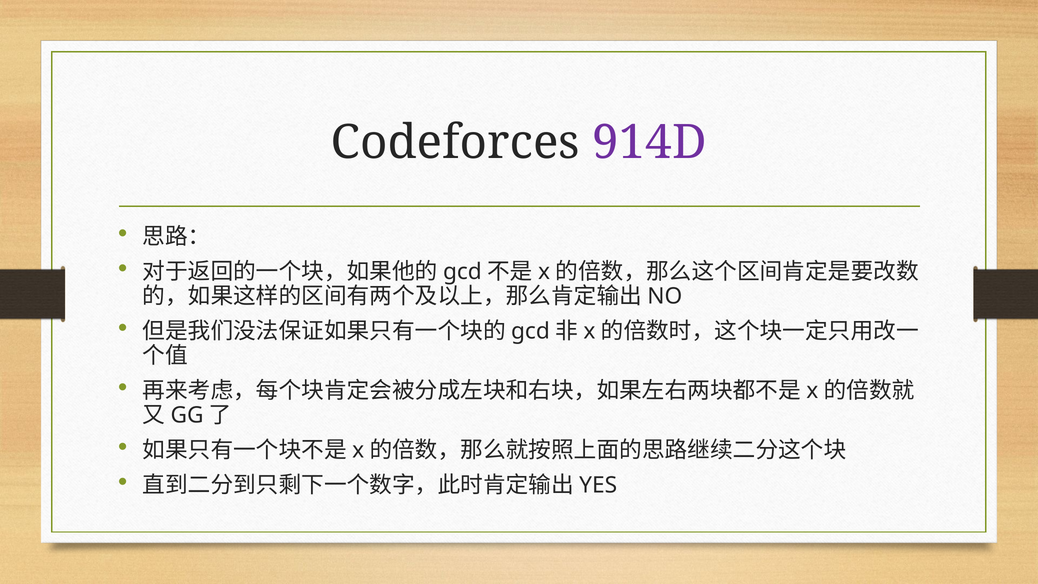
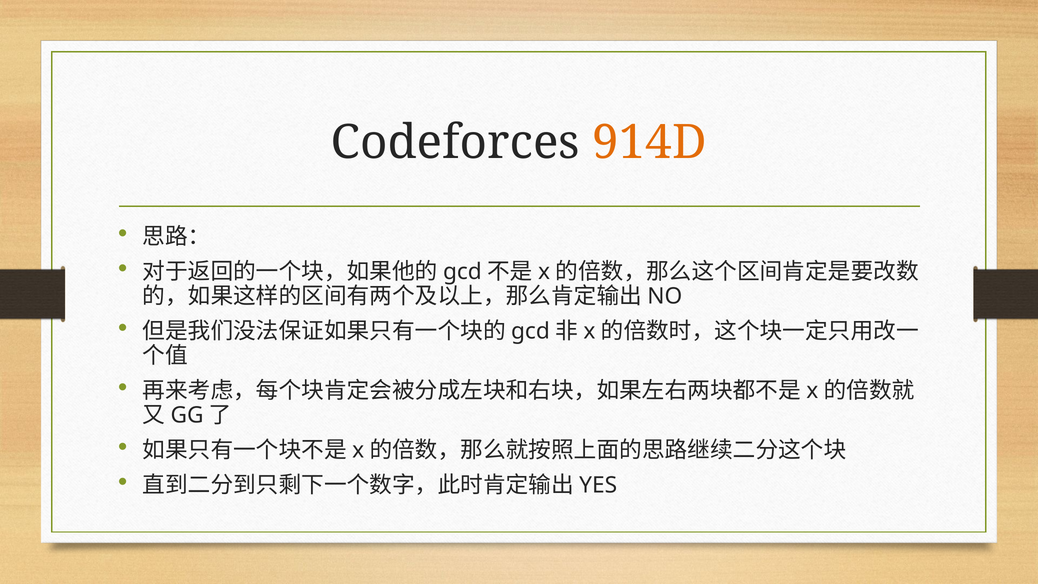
914D colour: purple -> orange
